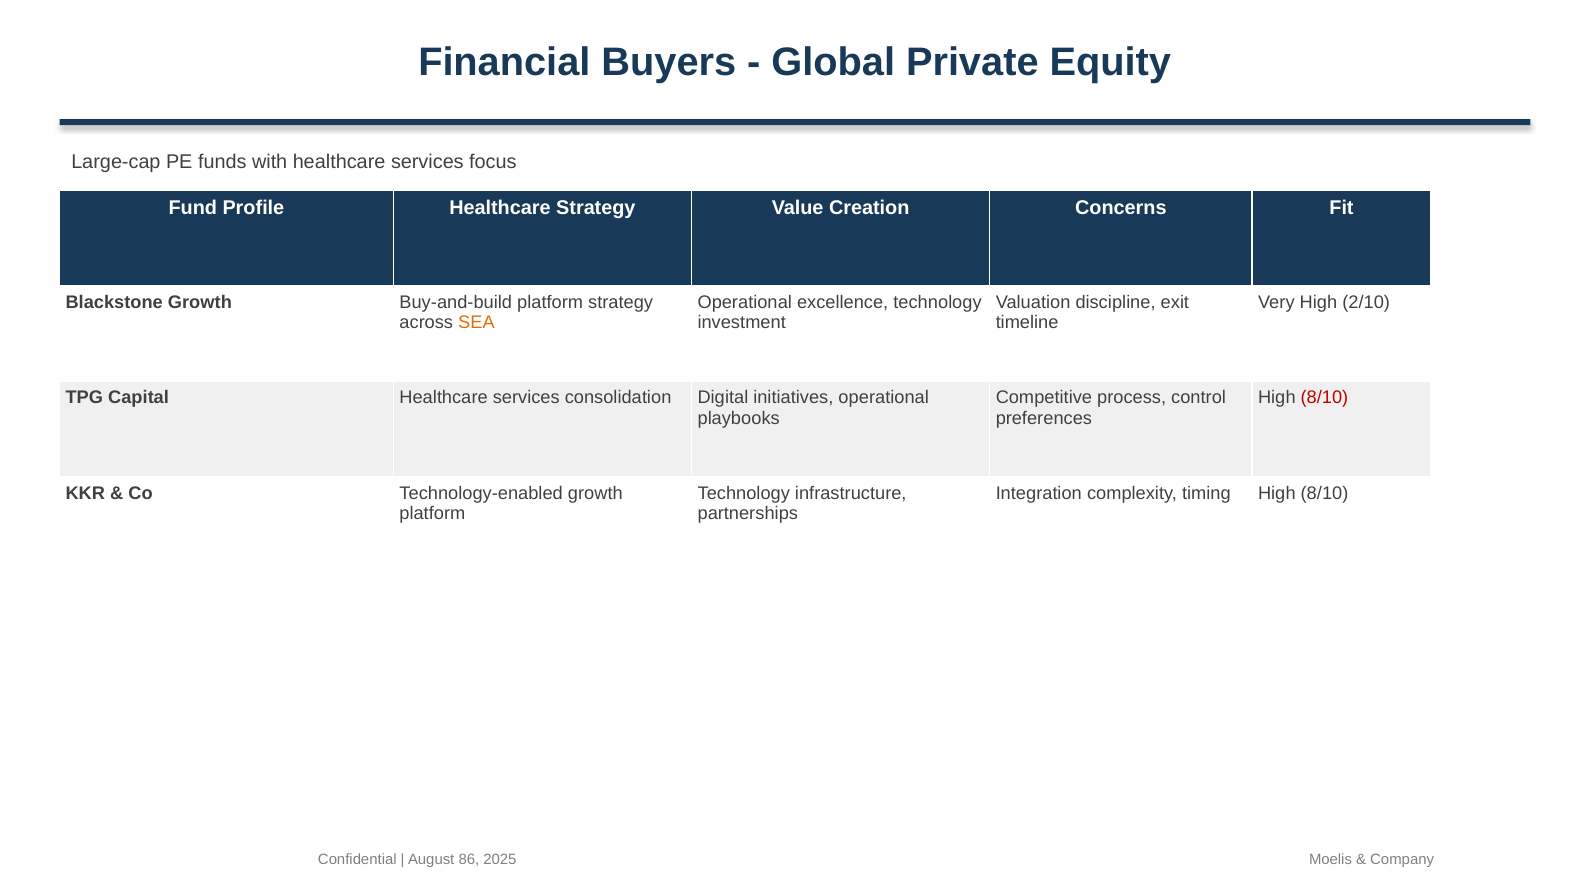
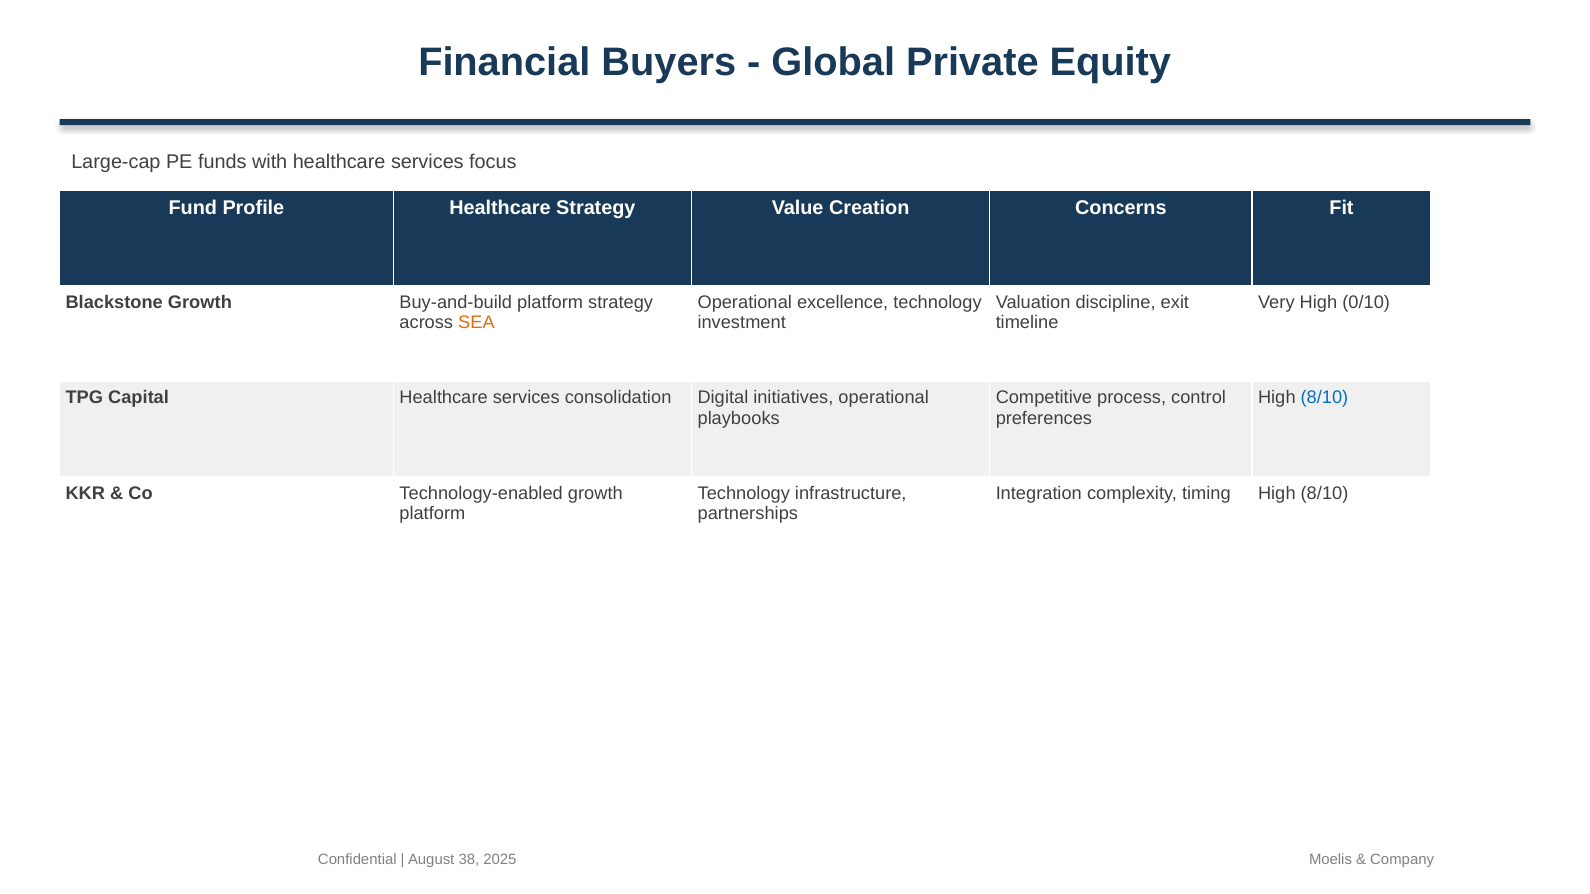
2/10: 2/10 -> 0/10
8/10 at (1324, 398) colour: red -> blue
86: 86 -> 38
